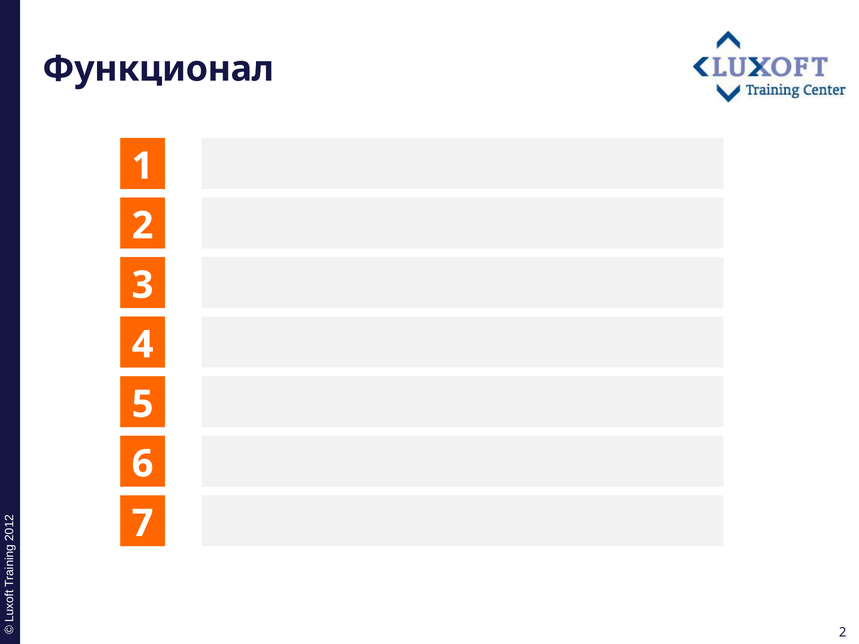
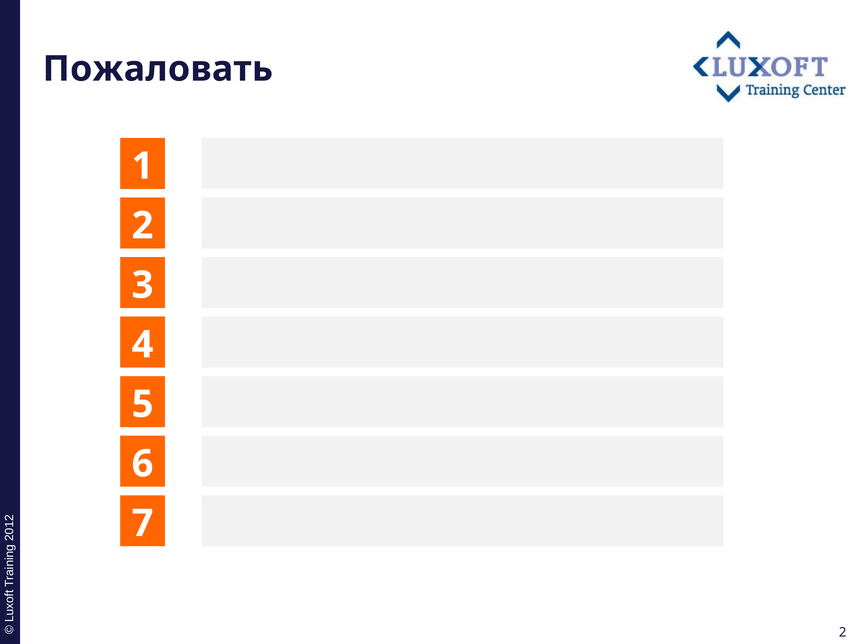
Функционал: Функционал -> Пожаловать
